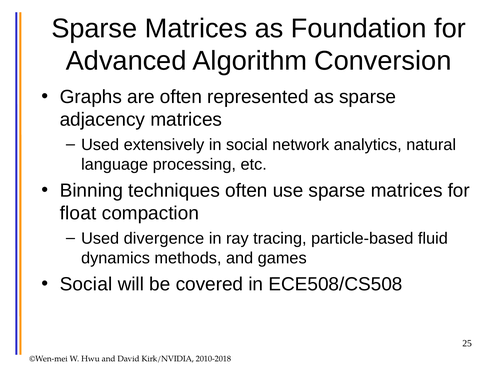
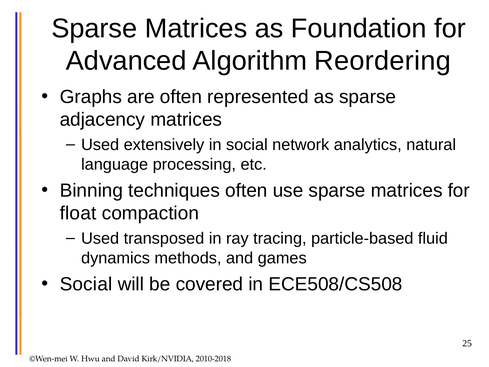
Conversion: Conversion -> Reordering
divergence: divergence -> transposed
